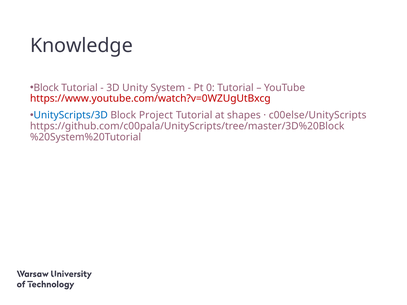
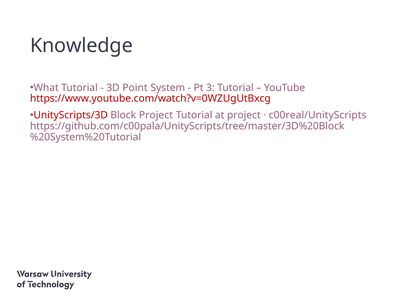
Block at (46, 88): Block -> What
Unity: Unity -> Point
0: 0 -> 3
UnityScripts/3D colour: blue -> red
at shapes: shapes -> project
c00else/UnityScripts: c00else/UnityScripts -> c00real/UnityScripts
